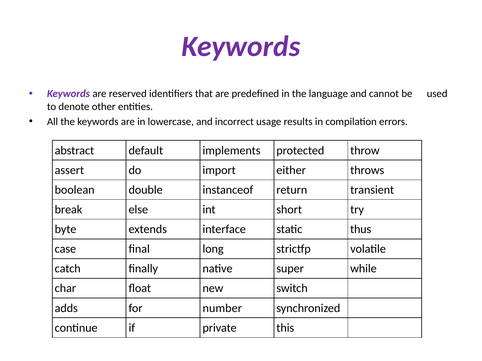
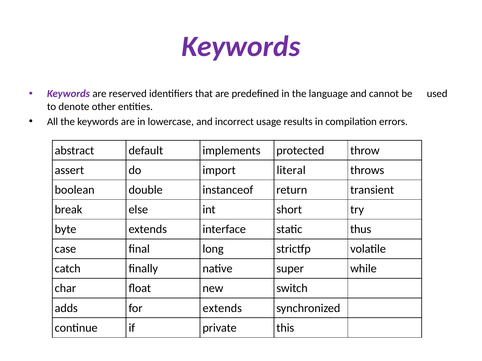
either: either -> literal
for number: number -> extends
